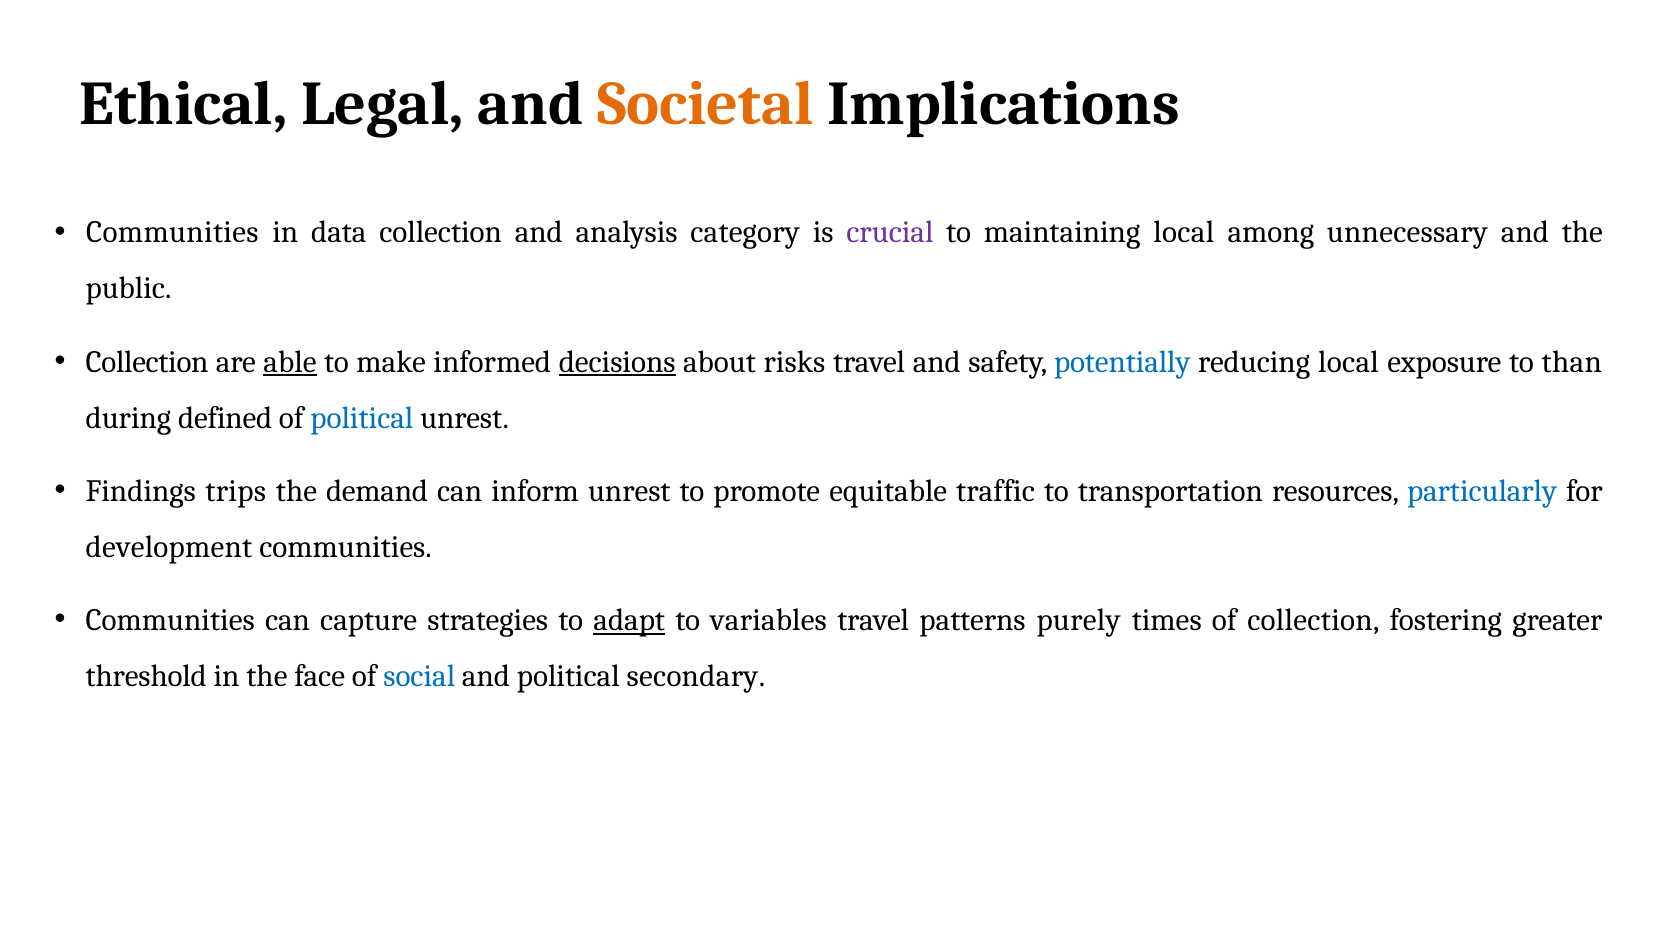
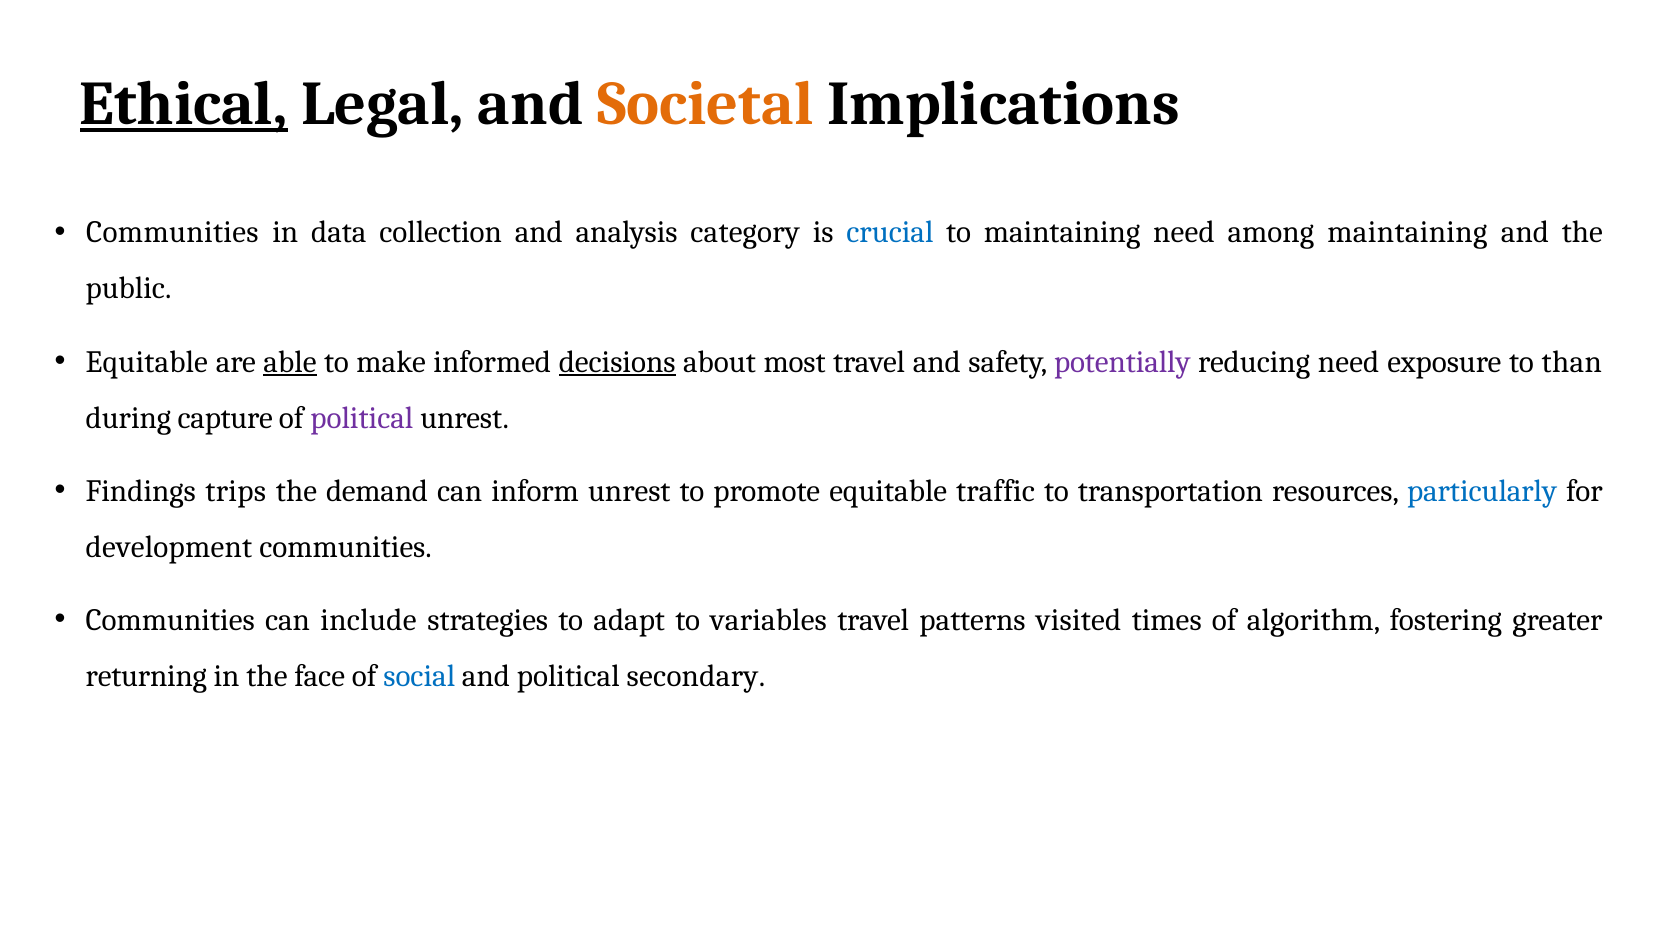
Ethical underline: none -> present
crucial colour: purple -> blue
maintaining local: local -> need
among unnecessary: unnecessary -> maintaining
Collection at (147, 362): Collection -> Equitable
risks: risks -> most
potentially colour: blue -> purple
reducing local: local -> need
defined: defined -> capture
political at (362, 418) colour: blue -> purple
capture: capture -> include
adapt underline: present -> none
purely: purely -> visited
of collection: collection -> algorithm
threshold: threshold -> returning
